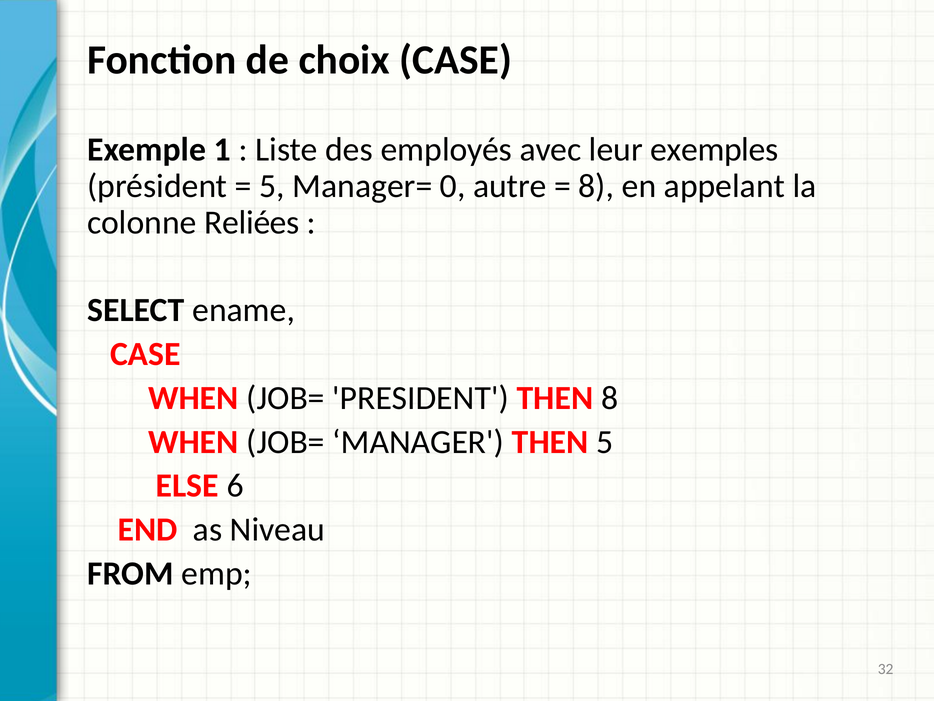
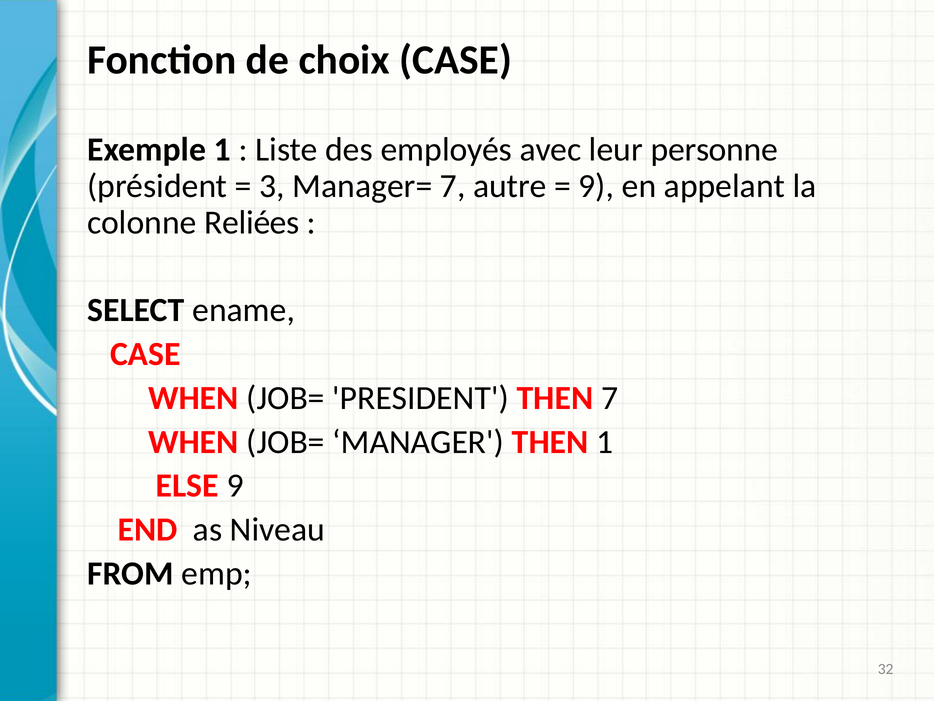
exemples: exemples -> personne
5 at (272, 186): 5 -> 3
Manager= 0: 0 -> 7
8 at (596, 186): 8 -> 9
THEN 8: 8 -> 7
THEN 5: 5 -> 1
ELSE 6: 6 -> 9
